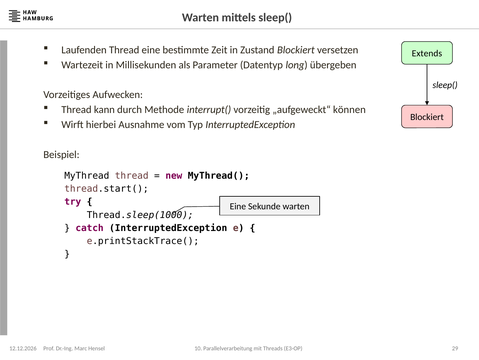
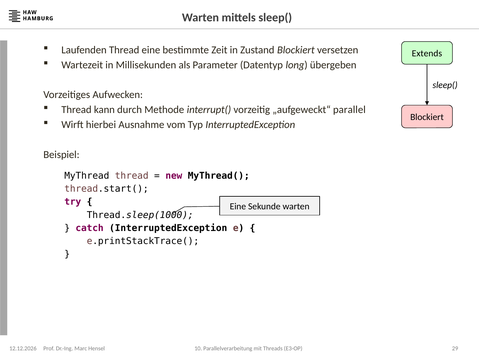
können: können -> parallel
